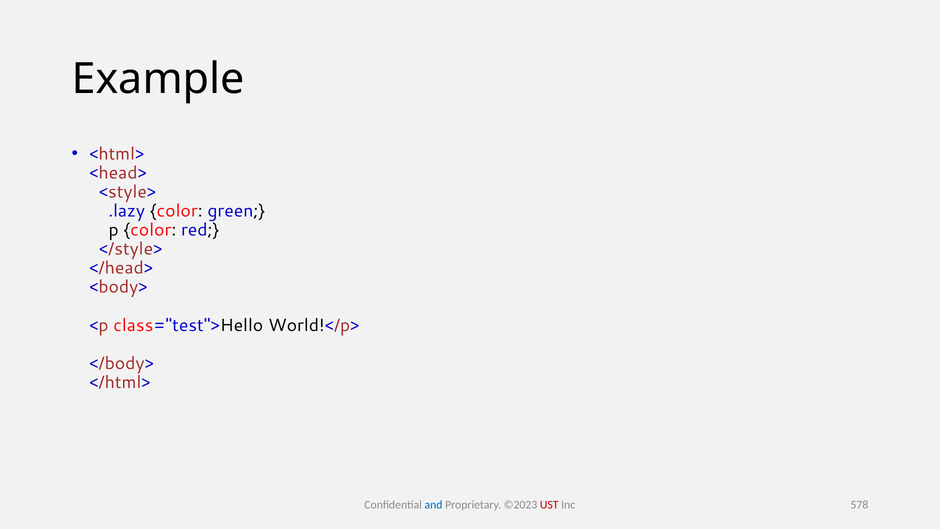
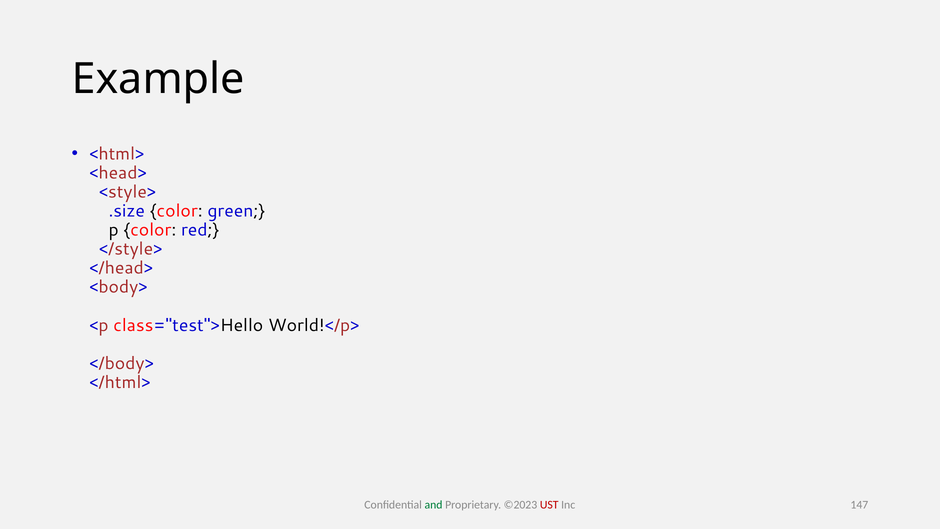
.lazy: .lazy -> .size
and colour: blue -> green
578: 578 -> 147
